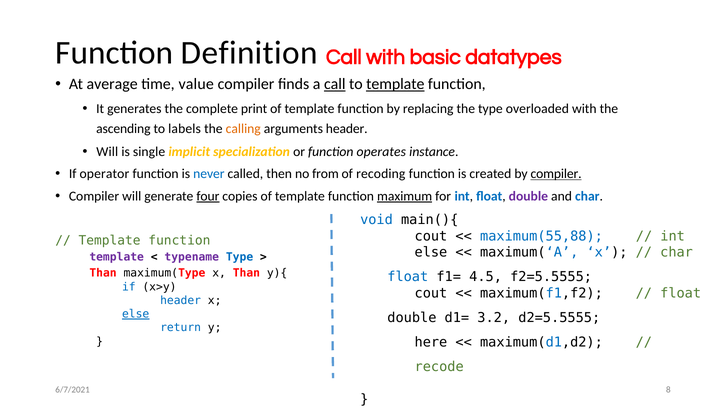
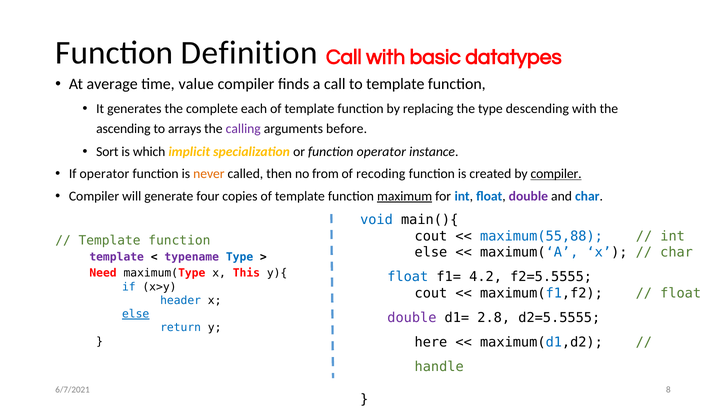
call at (335, 84) underline: present -> none
template at (395, 84) underline: present -> none
print: print -> each
overloaded: overloaded -> descending
labels: labels -> arrays
calling colour: orange -> purple
arguments header: header -> before
Will at (107, 152): Will -> Sort
single: single -> which
function operates: operates -> operator
never colour: blue -> orange
four underline: present -> none
Than at (103, 273): Than -> Need
x Than: Than -> This
4.5: 4.5 -> 4.2
double at (412, 318) colour: black -> purple
3.2: 3.2 -> 2.8
recode: recode -> handle
